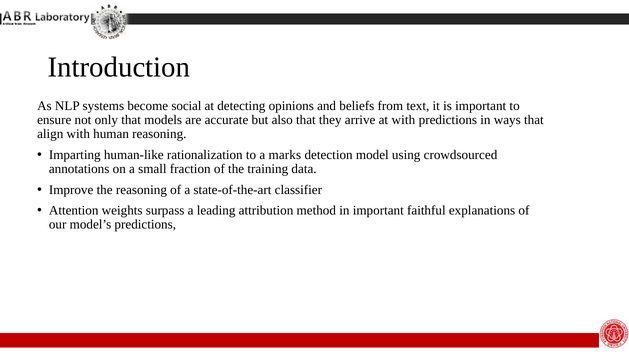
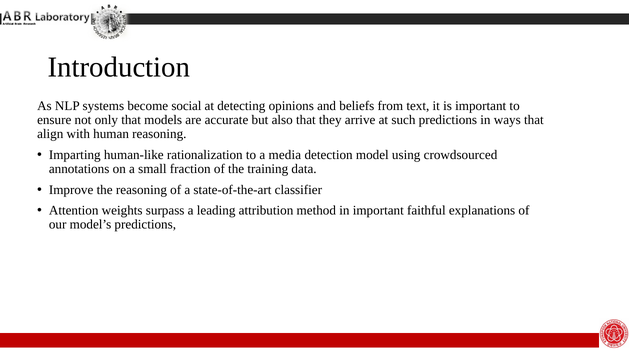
at with: with -> such
marks: marks -> media
